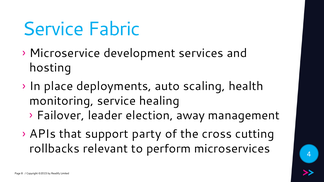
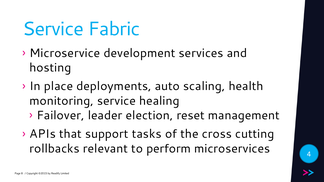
away: away -> reset
party: party -> tasks
